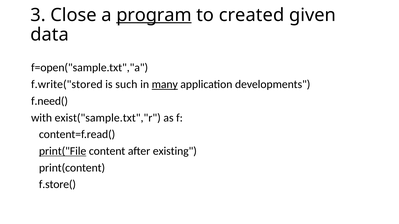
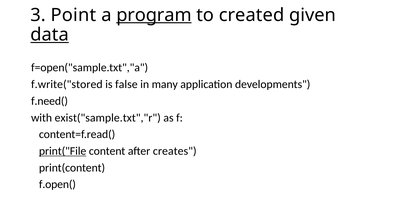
Close: Close -> Point
data underline: none -> present
such: such -> false
many underline: present -> none
existing: existing -> creates
f.store(: f.store( -> f.open(
